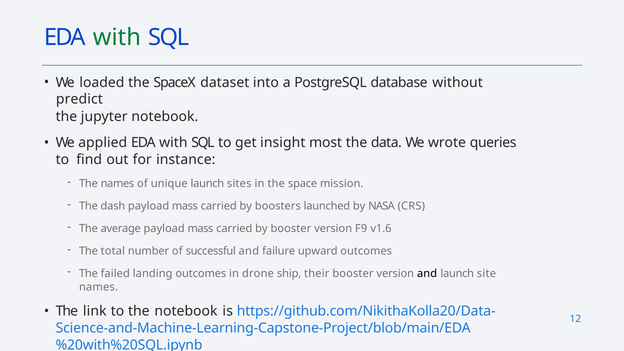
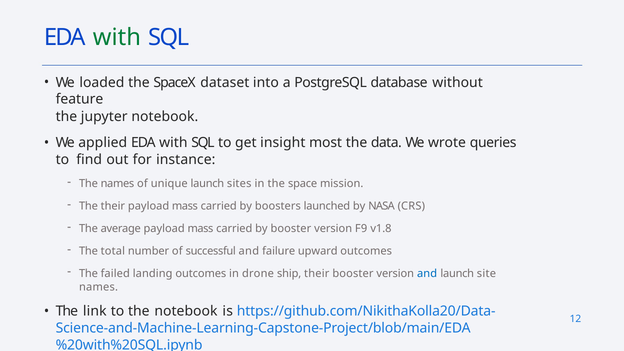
predict: predict -> feature
The dash: dash -> their
v1.6: v1.6 -> v1.8
and at (427, 274) colour: black -> blue
